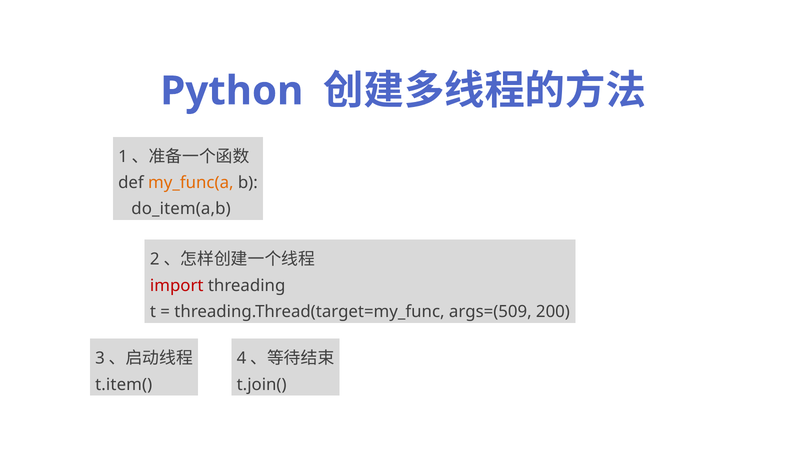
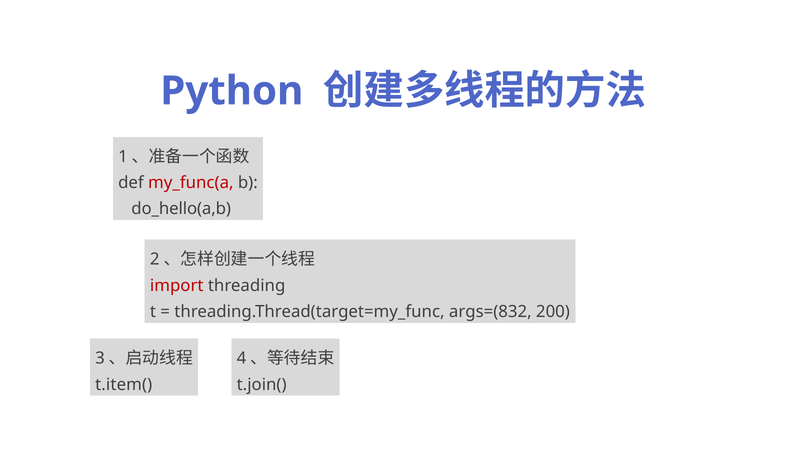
my_func(a colour: orange -> red
do_item(a,b: do_item(a,b -> do_hello(a,b
args=(509: args=(509 -> args=(832
